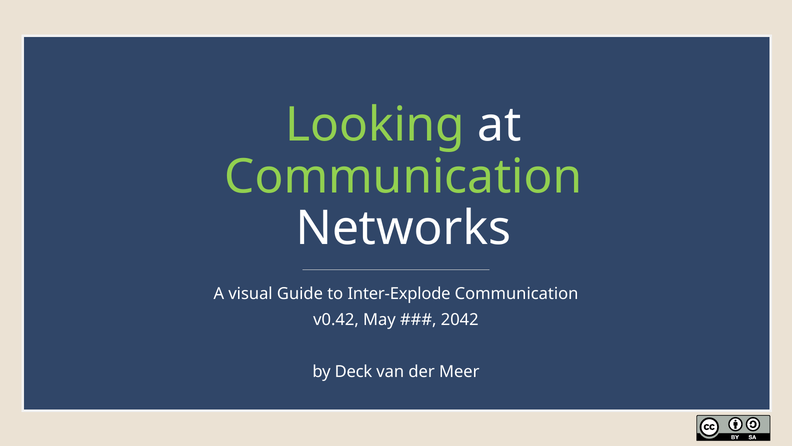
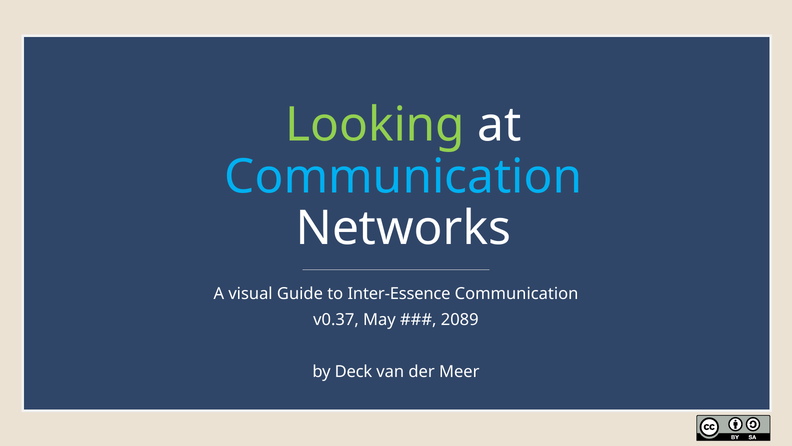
Communication at (403, 177) colour: light green -> light blue
Inter-Explode: Inter-Explode -> Inter-Essence
v0.42: v0.42 -> v0.37
2042: 2042 -> 2089
